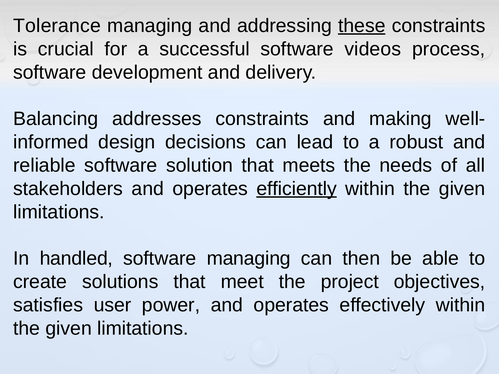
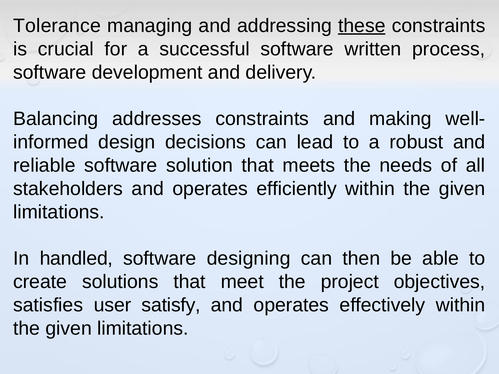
videos: videos -> written
efficiently underline: present -> none
software managing: managing -> designing
power: power -> satisfy
